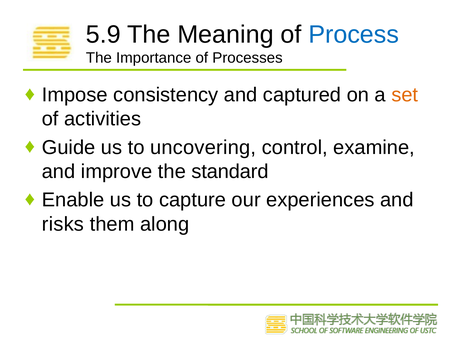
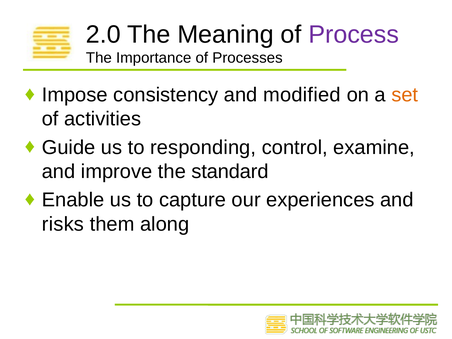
5.9: 5.9 -> 2.0
Process colour: blue -> purple
captured: captured -> modified
uncovering: uncovering -> responding
